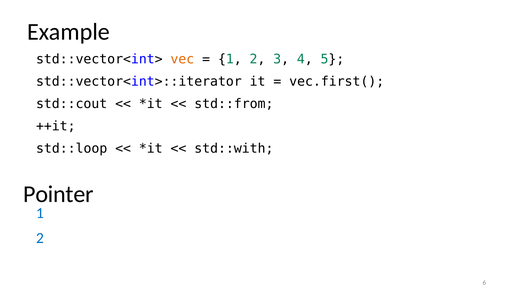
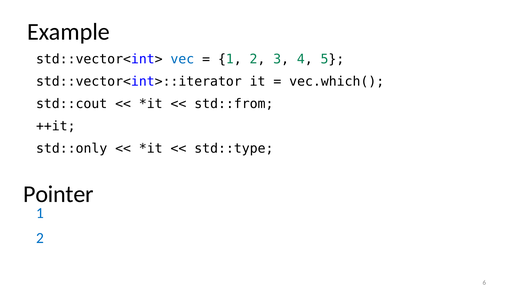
vec colour: orange -> blue
vec.first(: vec.first( -> vec.which(
std::loop: std::loop -> std::only
std::with: std::with -> std::type
